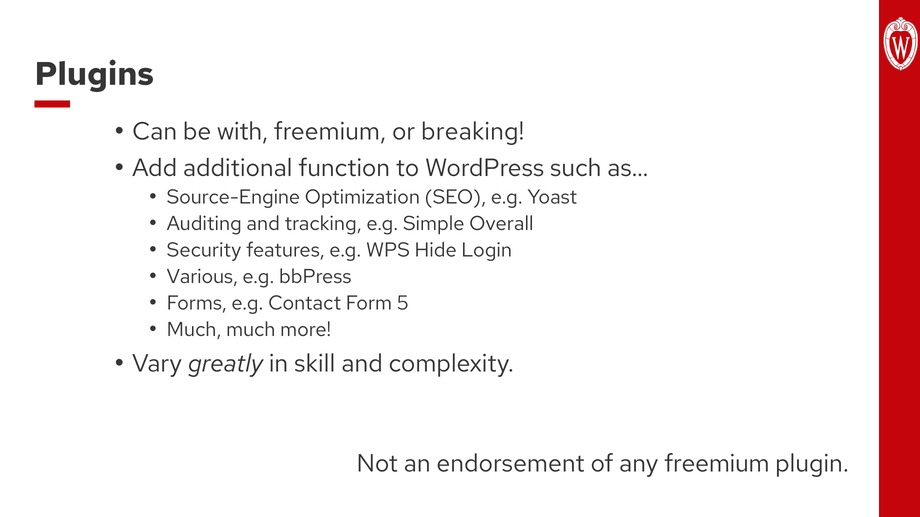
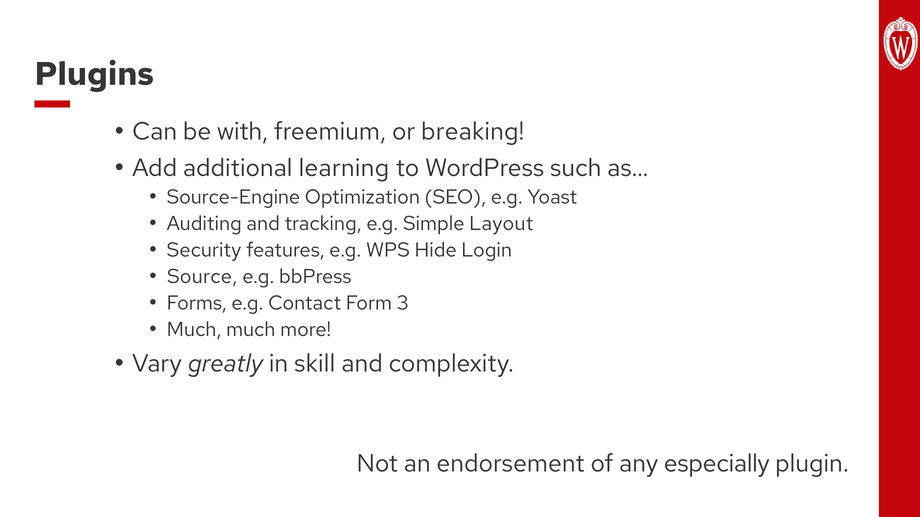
function: function -> learning
Overall: Overall -> Layout
Various: Various -> Source
5: 5 -> 3
any freemium: freemium -> especially
